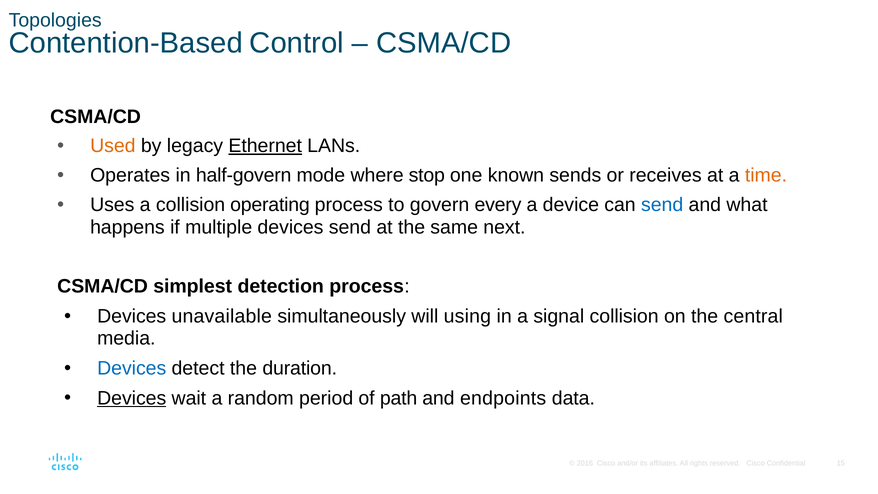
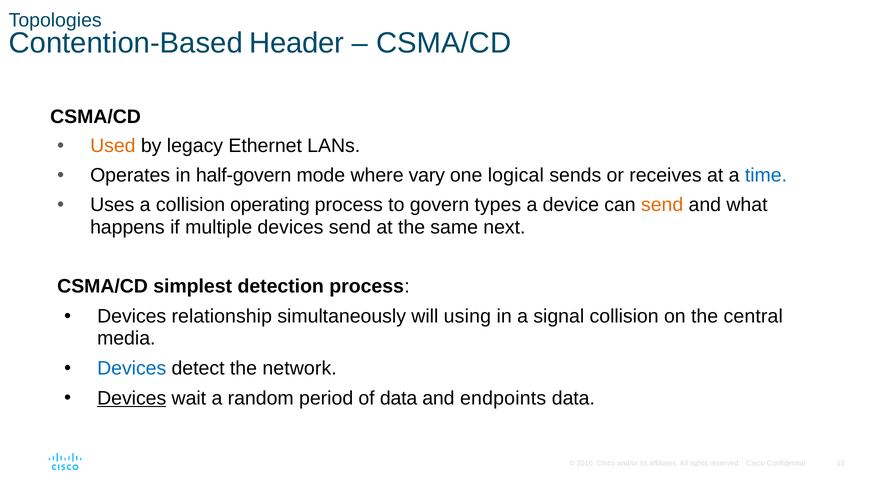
Control: Control -> Header
Ethernet underline: present -> none
stop: stop -> vary
known: known -> logical
time colour: orange -> blue
every: every -> types
send at (662, 205) colour: blue -> orange
unavailable: unavailable -> relationship
duration: duration -> network
of path: path -> data
